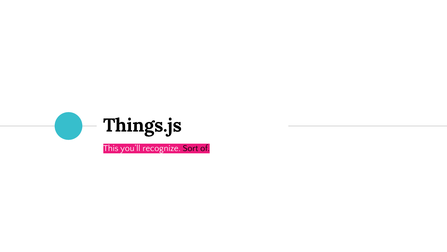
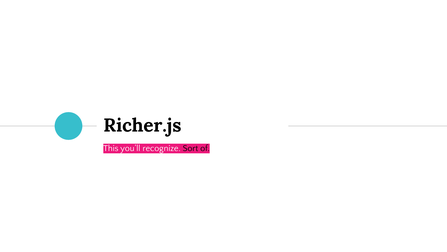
Things.js: Things.js -> Richer.js
